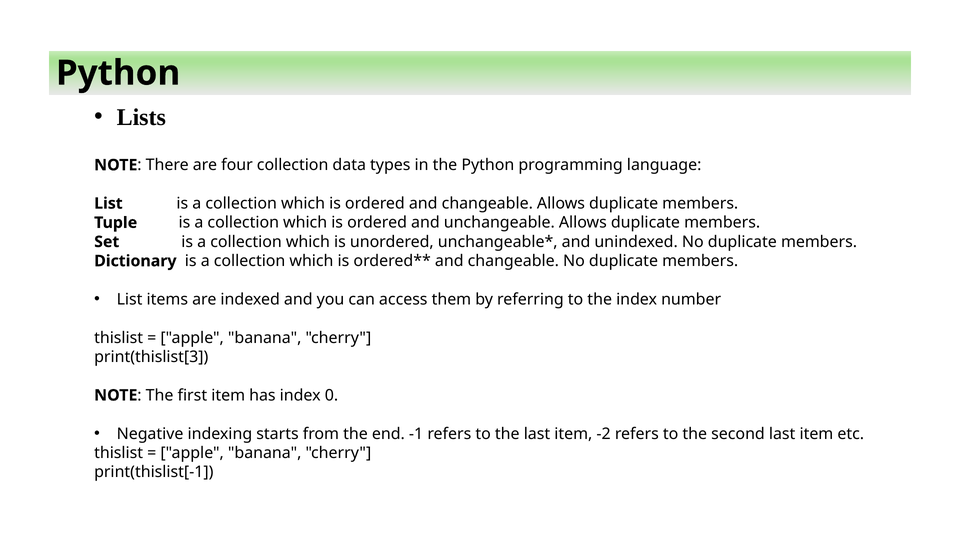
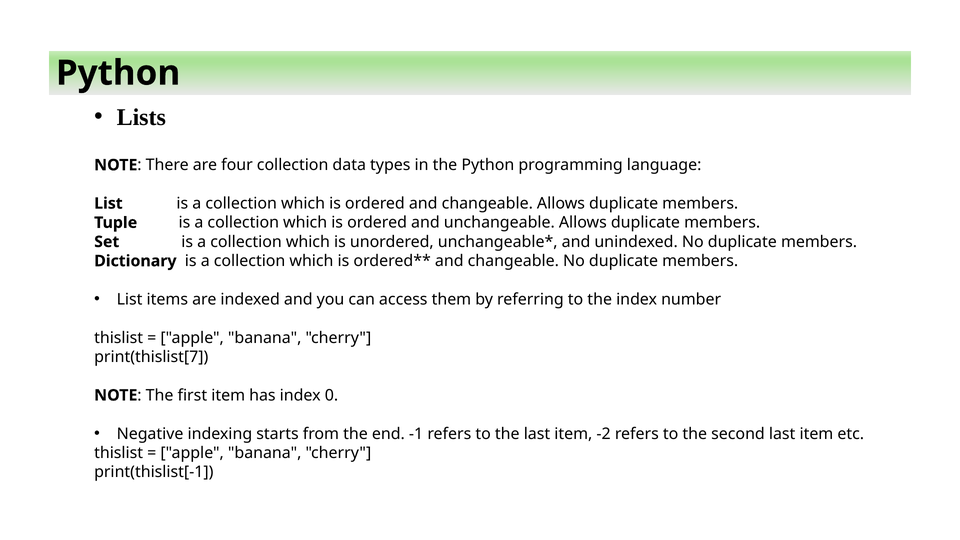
print(thislist[3: print(thislist[3 -> print(thislist[7
